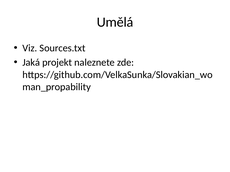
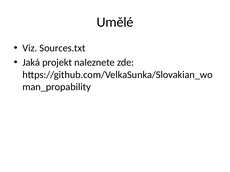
Umělá: Umělá -> Umělé
